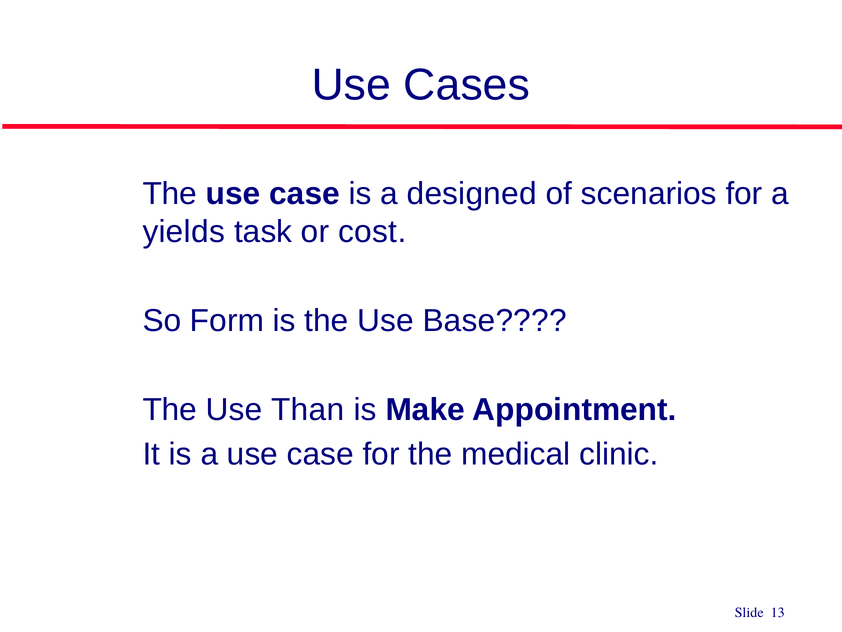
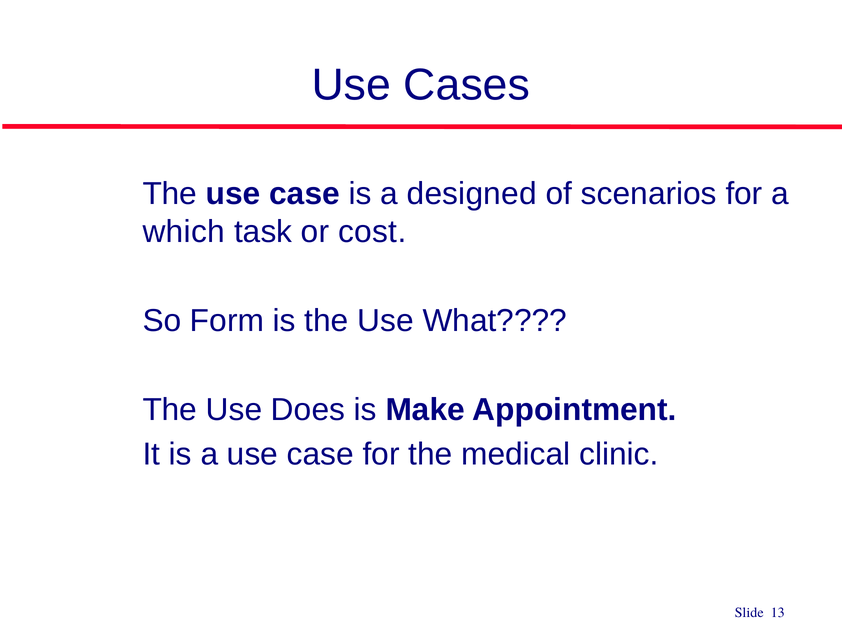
yields: yields -> which
Base: Base -> What
Than: Than -> Does
